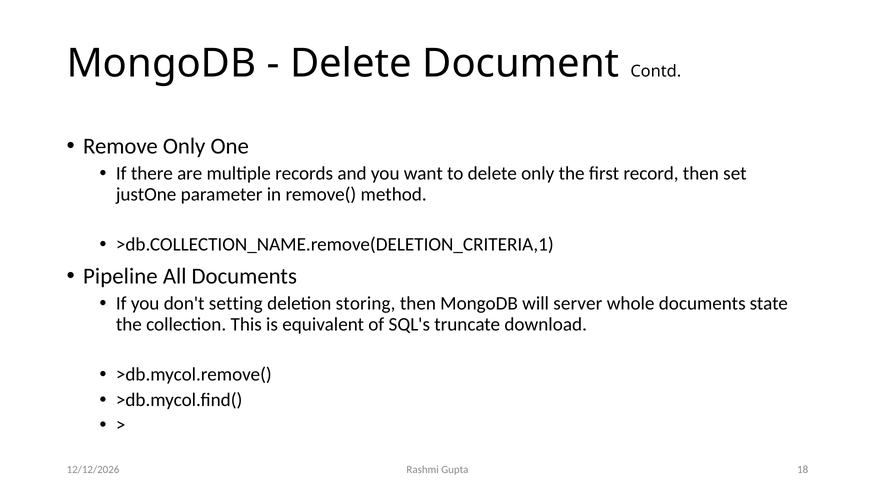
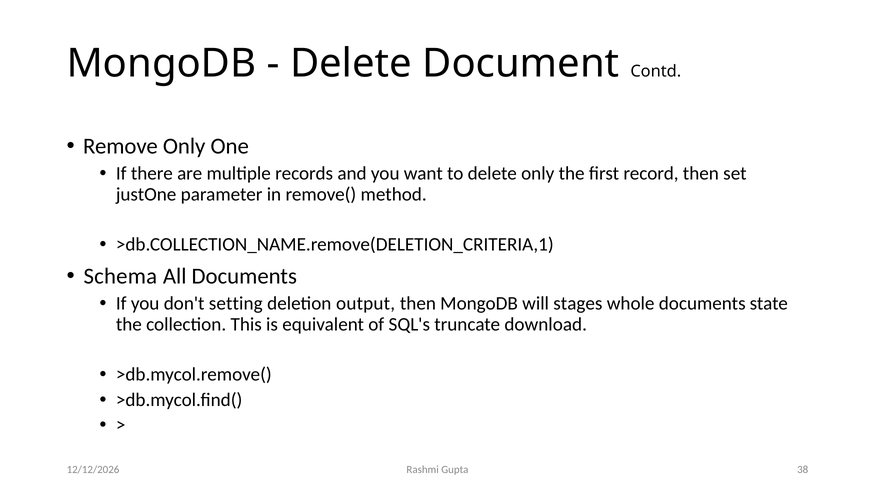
Pipeline: Pipeline -> Schema
storing: storing -> output
server: server -> stages
18: 18 -> 38
